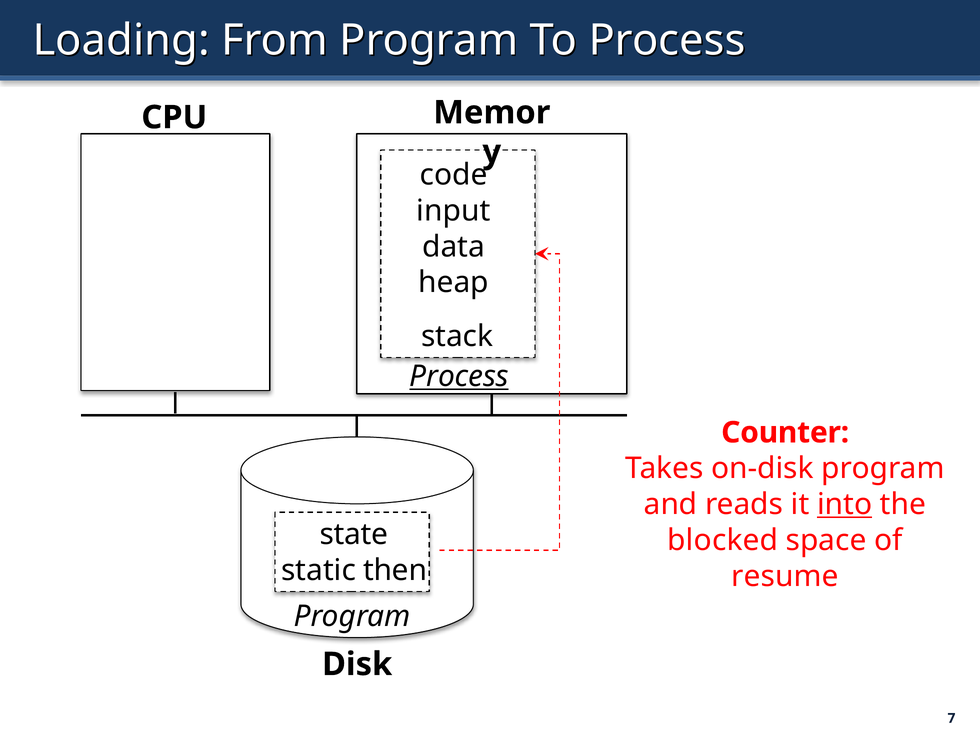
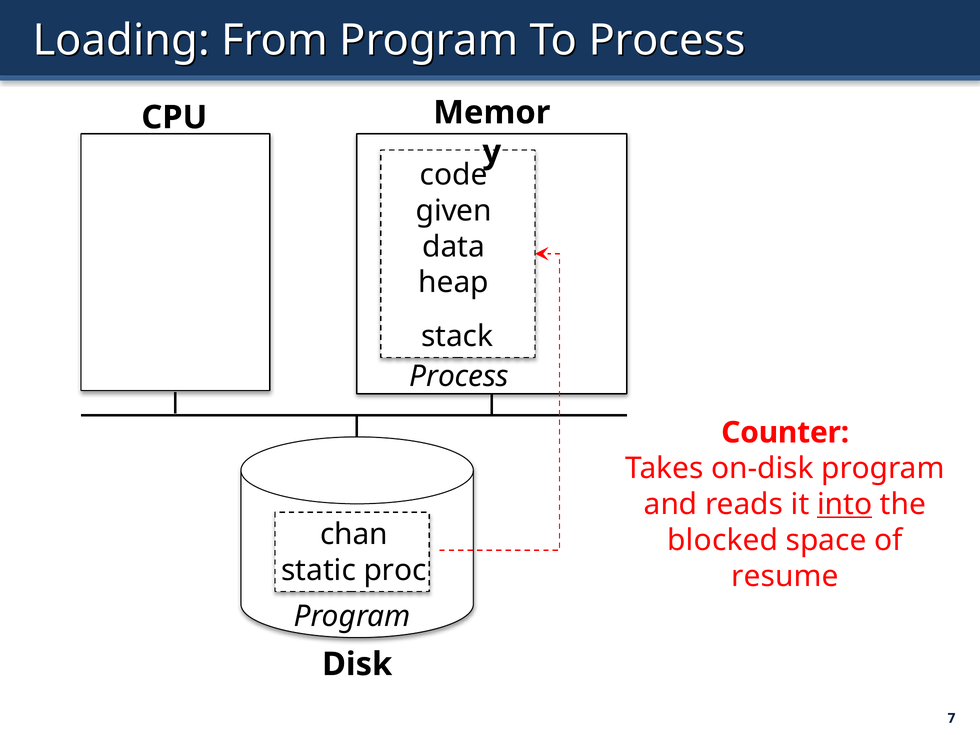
input: input -> given
Process at (459, 376) underline: present -> none
state: state -> chan
then: then -> proc
